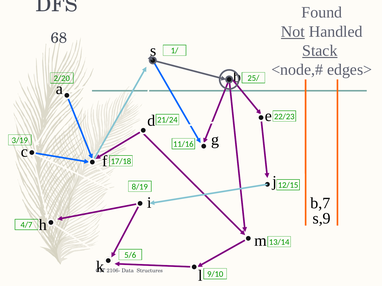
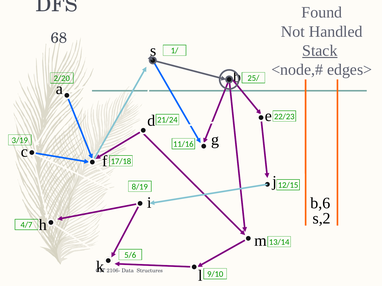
Not underline: present -> none
b,7: b,7 -> b,6
s,9: s,9 -> s,2
